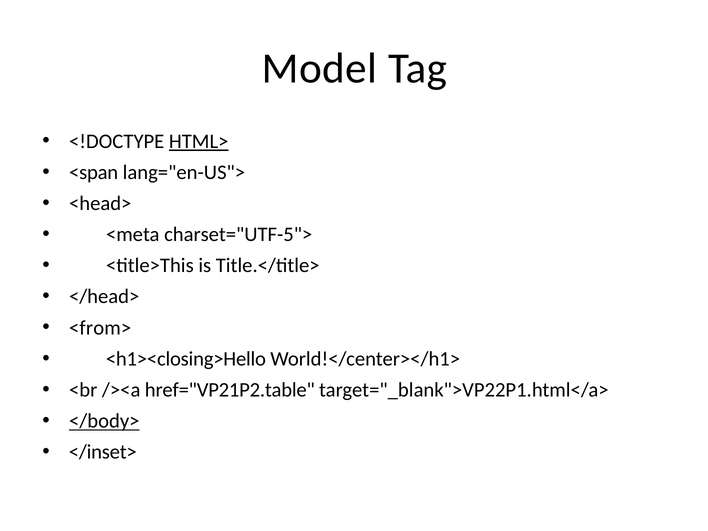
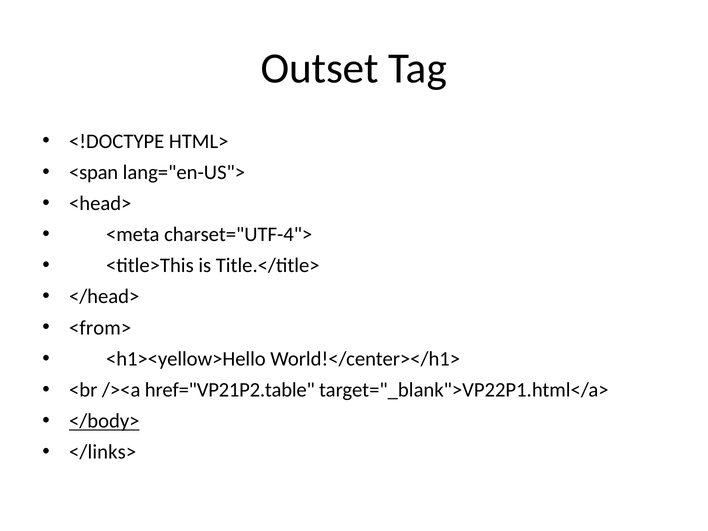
Model: Model -> Outset
HTML> underline: present -> none
charset="UTF-5">: charset="UTF-5"> -> charset="UTF-4">
<h1><closing>Hello: <h1><closing>Hello -> <h1><yellow>Hello
</inset>: </inset> -> </links>
